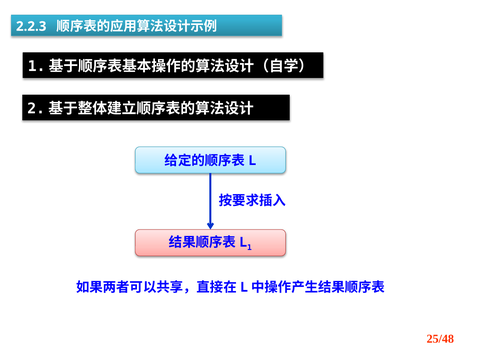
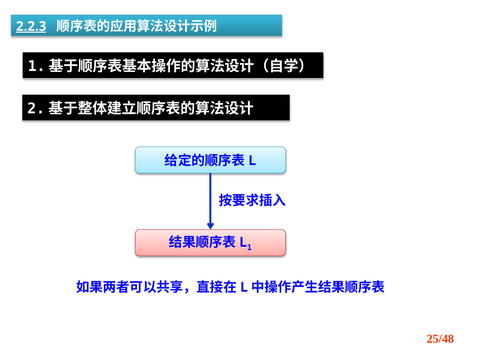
2.2.3 underline: none -> present
